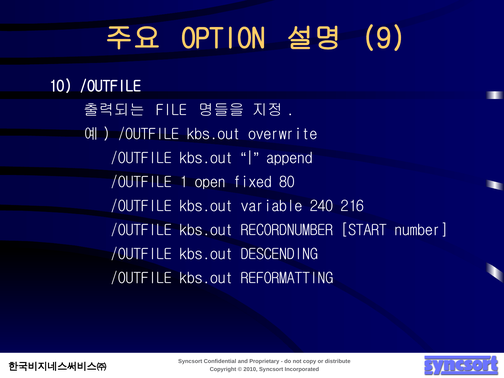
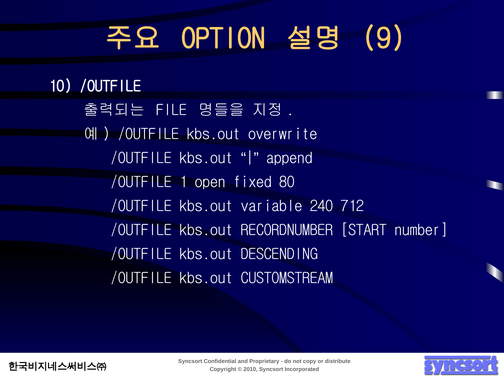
216: 216 -> 712
REFORMATTING: REFORMATTING -> CUSTOMSTREAM
